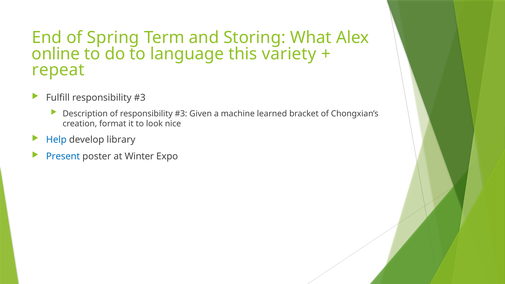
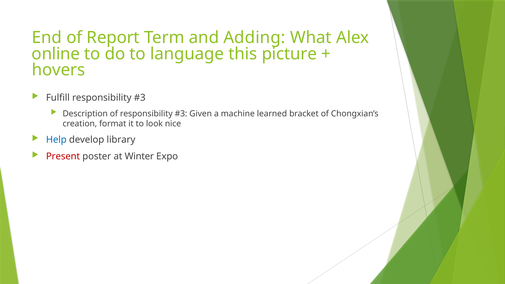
Spring: Spring -> Report
Storing: Storing -> Adding
variety: variety -> picture
repeat: repeat -> hovers
Present colour: blue -> red
